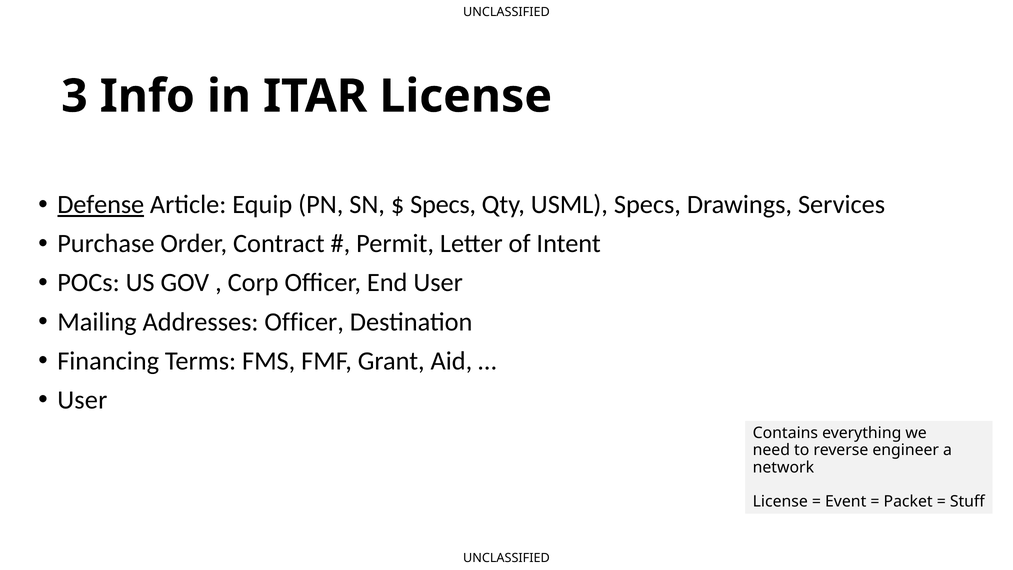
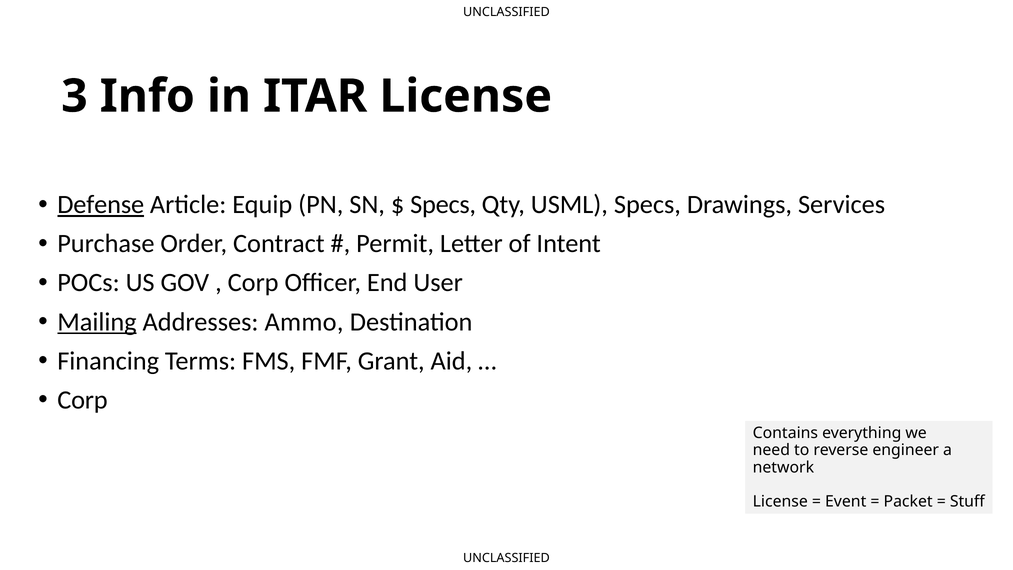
Mailing underline: none -> present
Addresses Officer: Officer -> Ammo
User at (82, 400): User -> Corp
